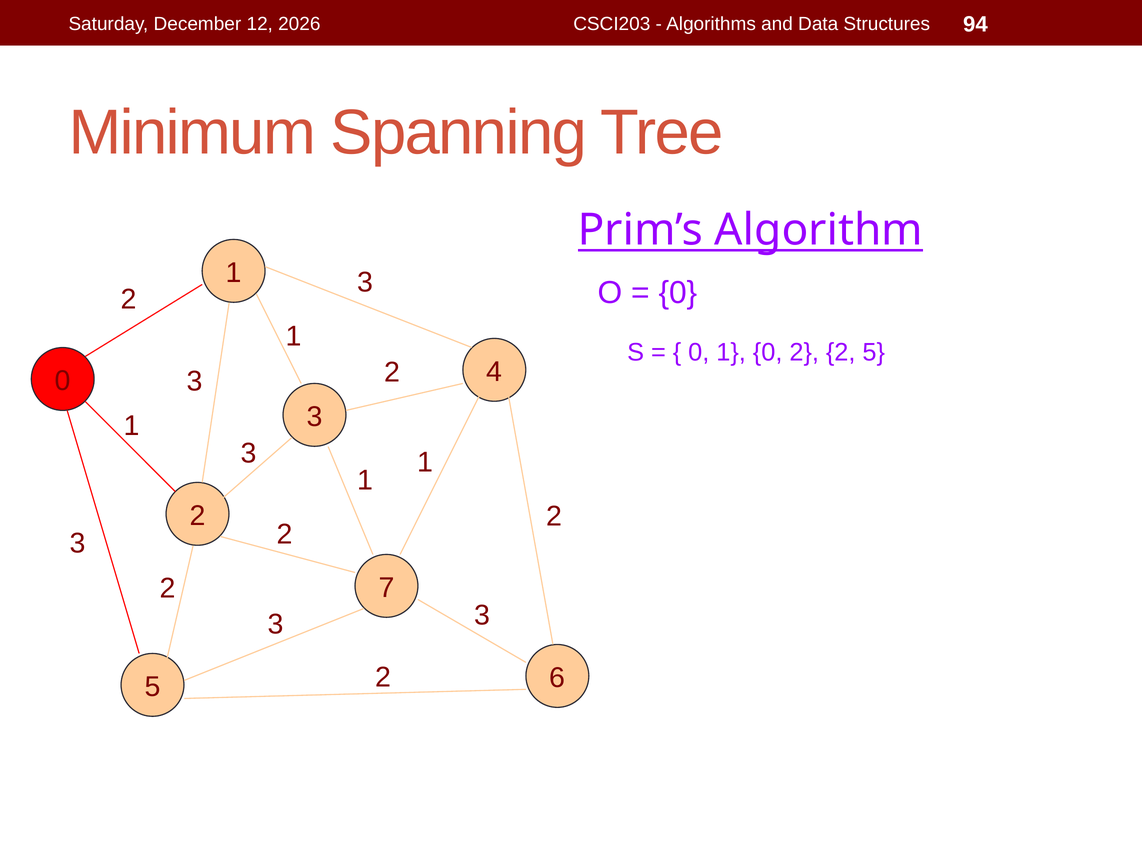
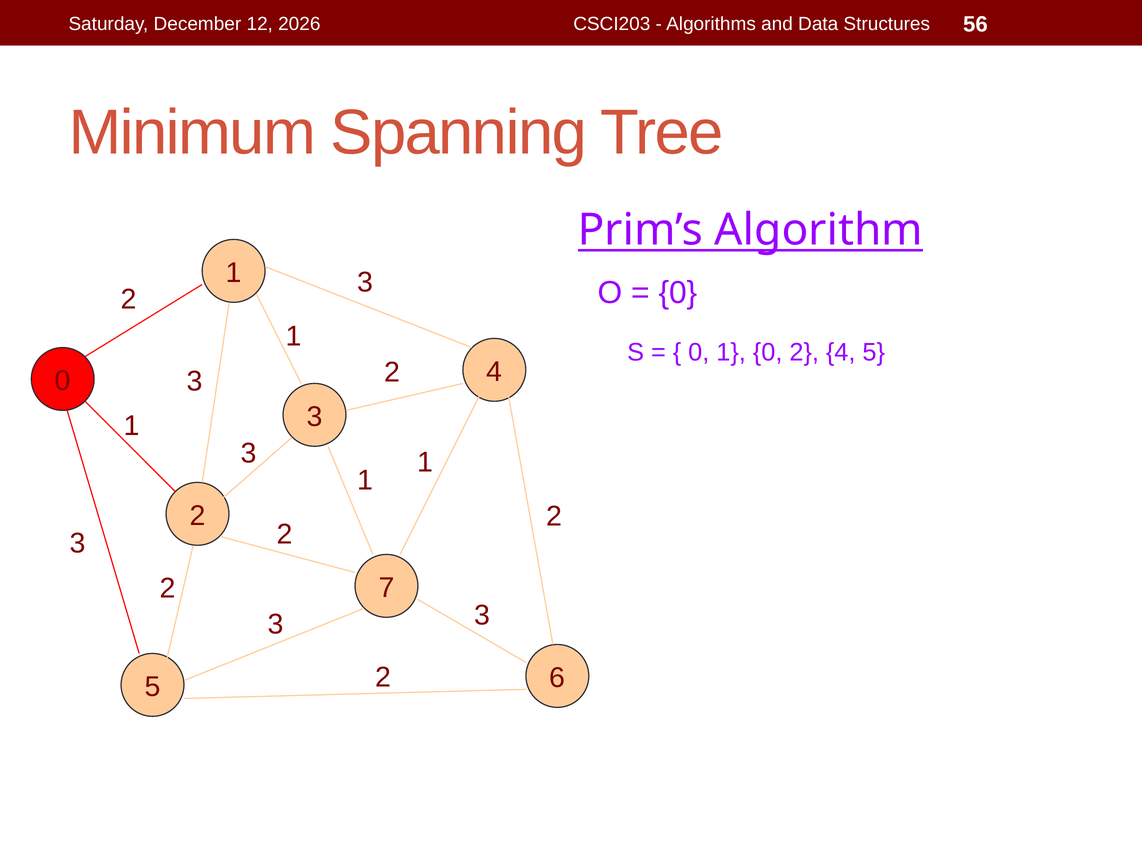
94: 94 -> 56
0 2 2: 2 -> 4
